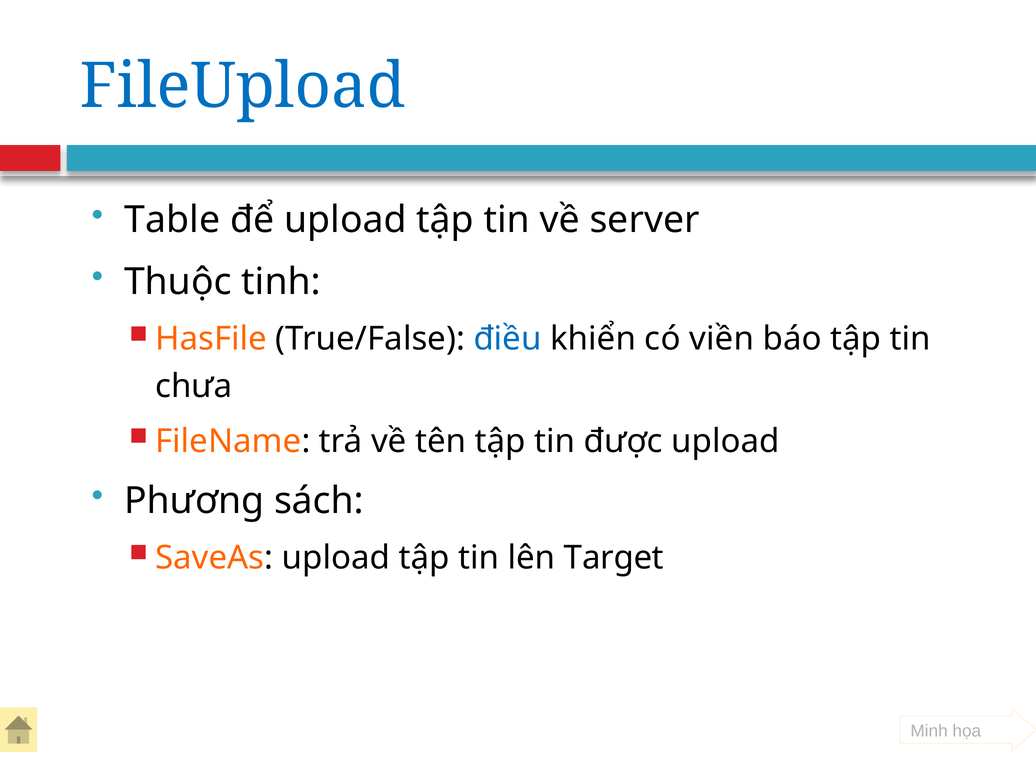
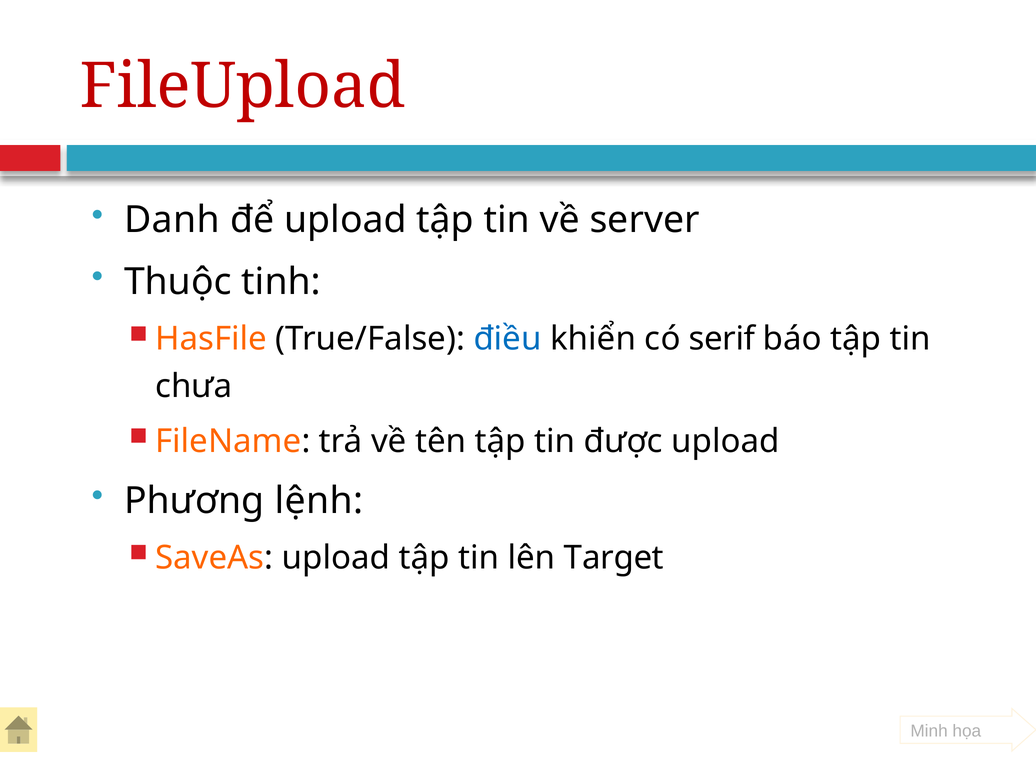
FileUpload colour: blue -> red
Table: Table -> Danh
viền: viền -> serif
sách: sách -> lệnh
